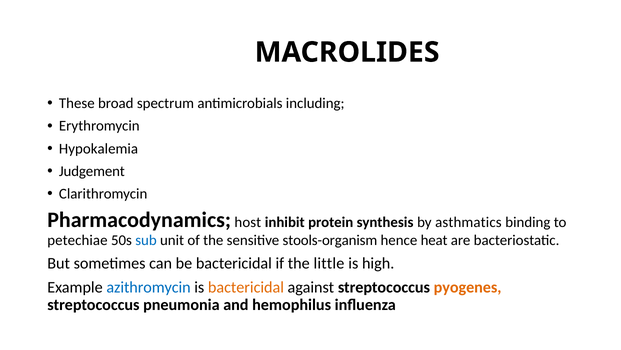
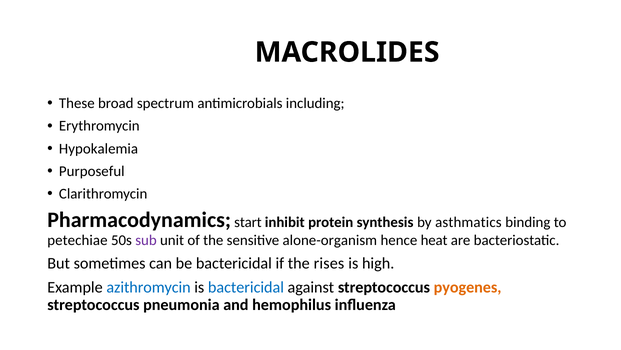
Judgement: Judgement -> Purposeful
host: host -> start
sub colour: blue -> purple
stools-organism: stools-organism -> alone-organism
little: little -> rises
bactericidal at (246, 287) colour: orange -> blue
